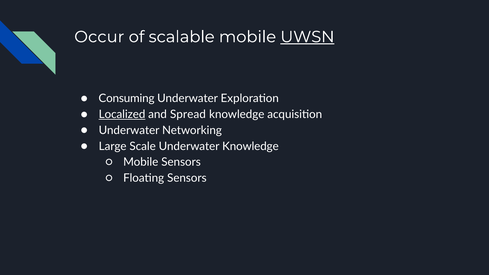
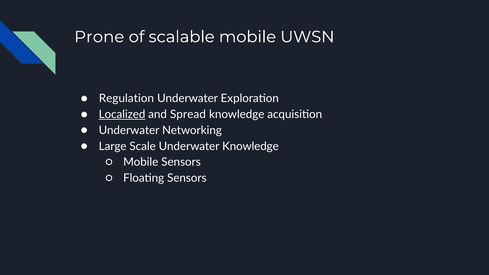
Occur: Occur -> Prone
UWSN underline: present -> none
Consuming: Consuming -> Regulation
